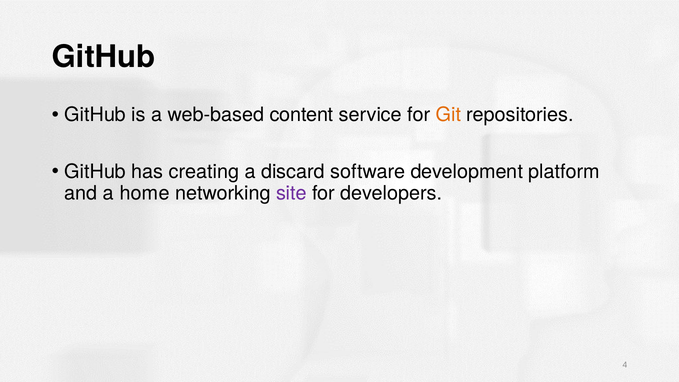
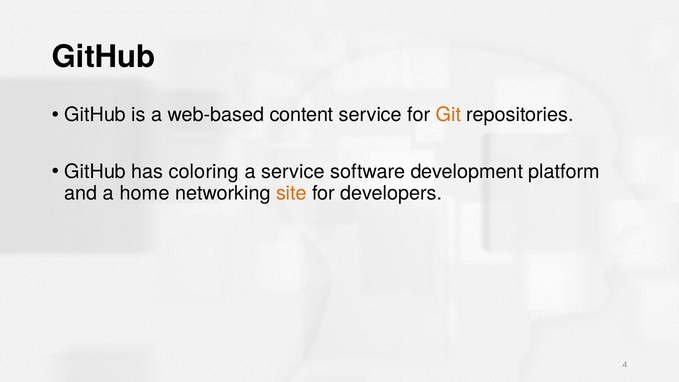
creating: creating -> coloring
a discard: discard -> service
site colour: purple -> orange
